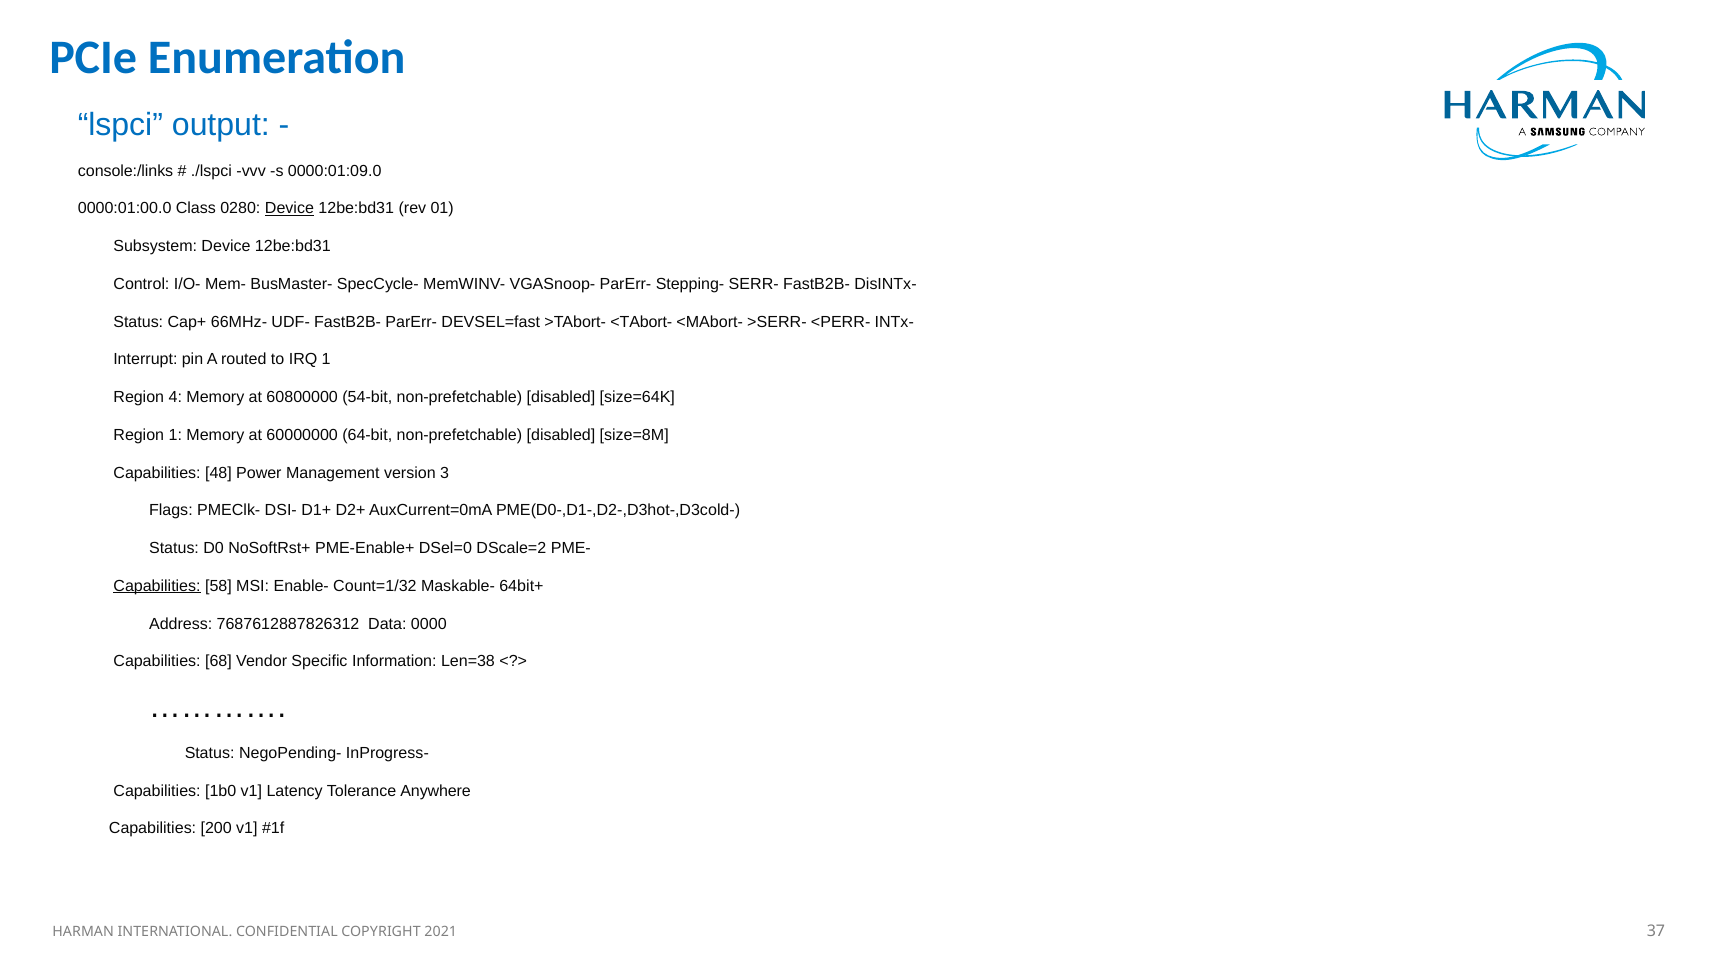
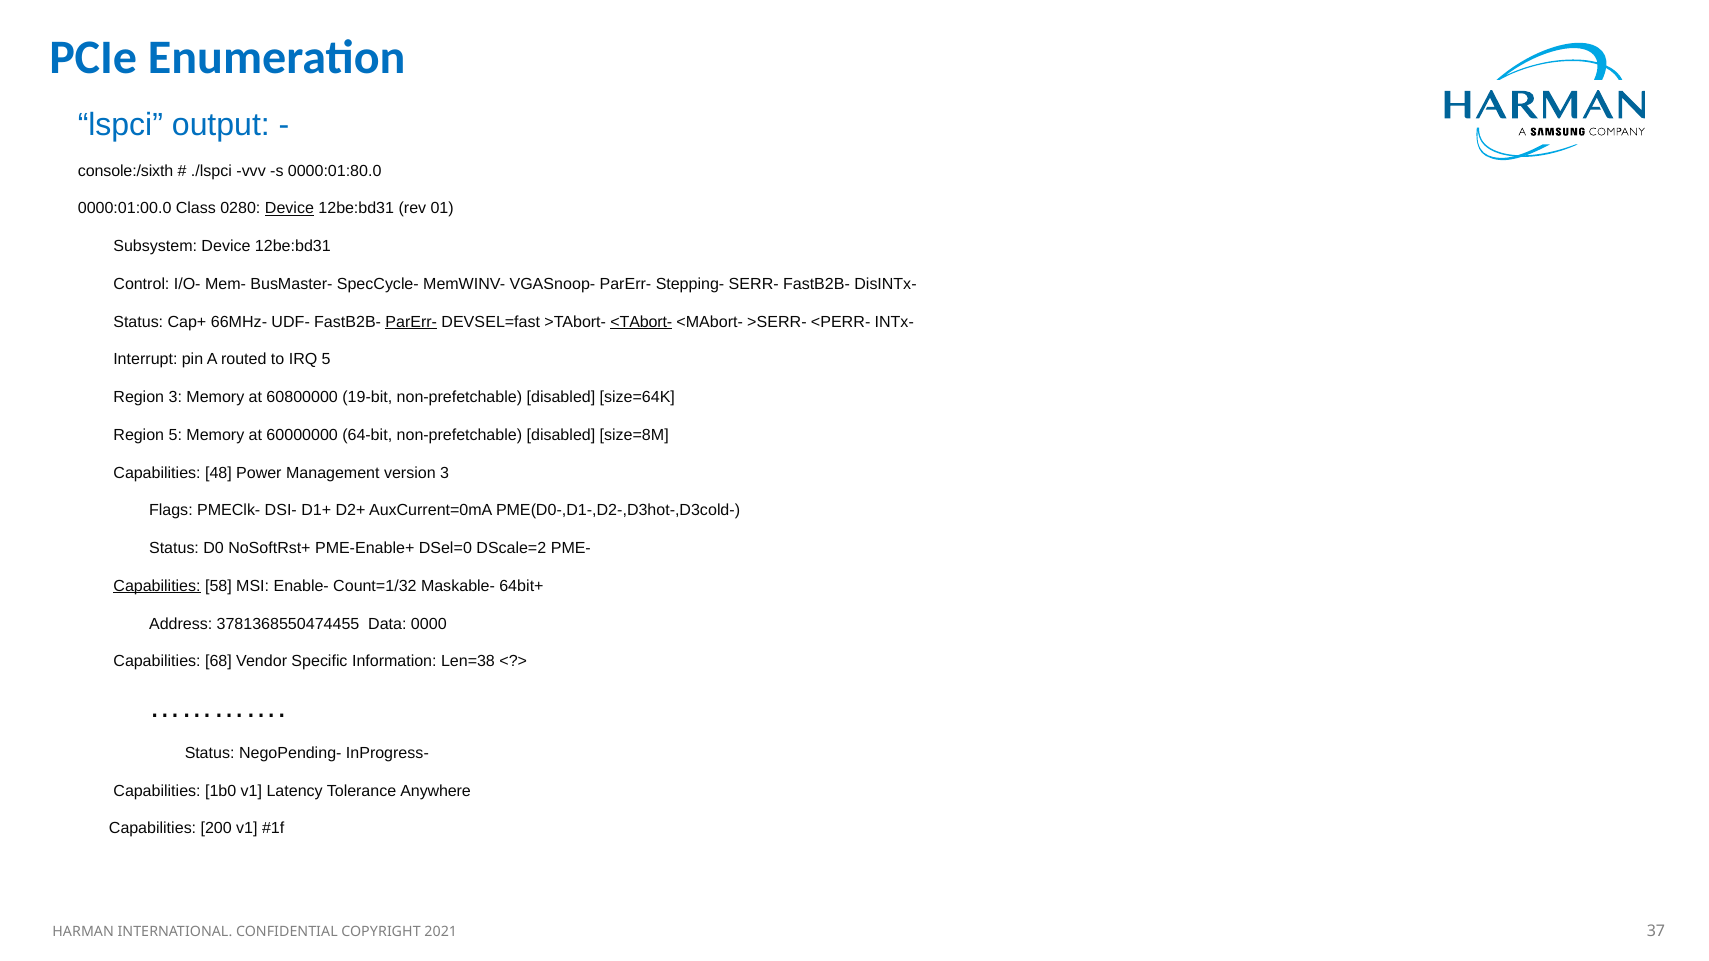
console:/links: console:/links -> console:/sixth
0000:01:09.0: 0000:01:09.0 -> 0000:01:80.0
ParErr- at (411, 322) underline: none -> present
<TAbort- underline: none -> present
IRQ 1: 1 -> 5
Region 4: 4 -> 3
54-bit: 54-bit -> 19-bit
Region 1: 1 -> 5
7687612887826312: 7687612887826312 -> 3781368550474455
